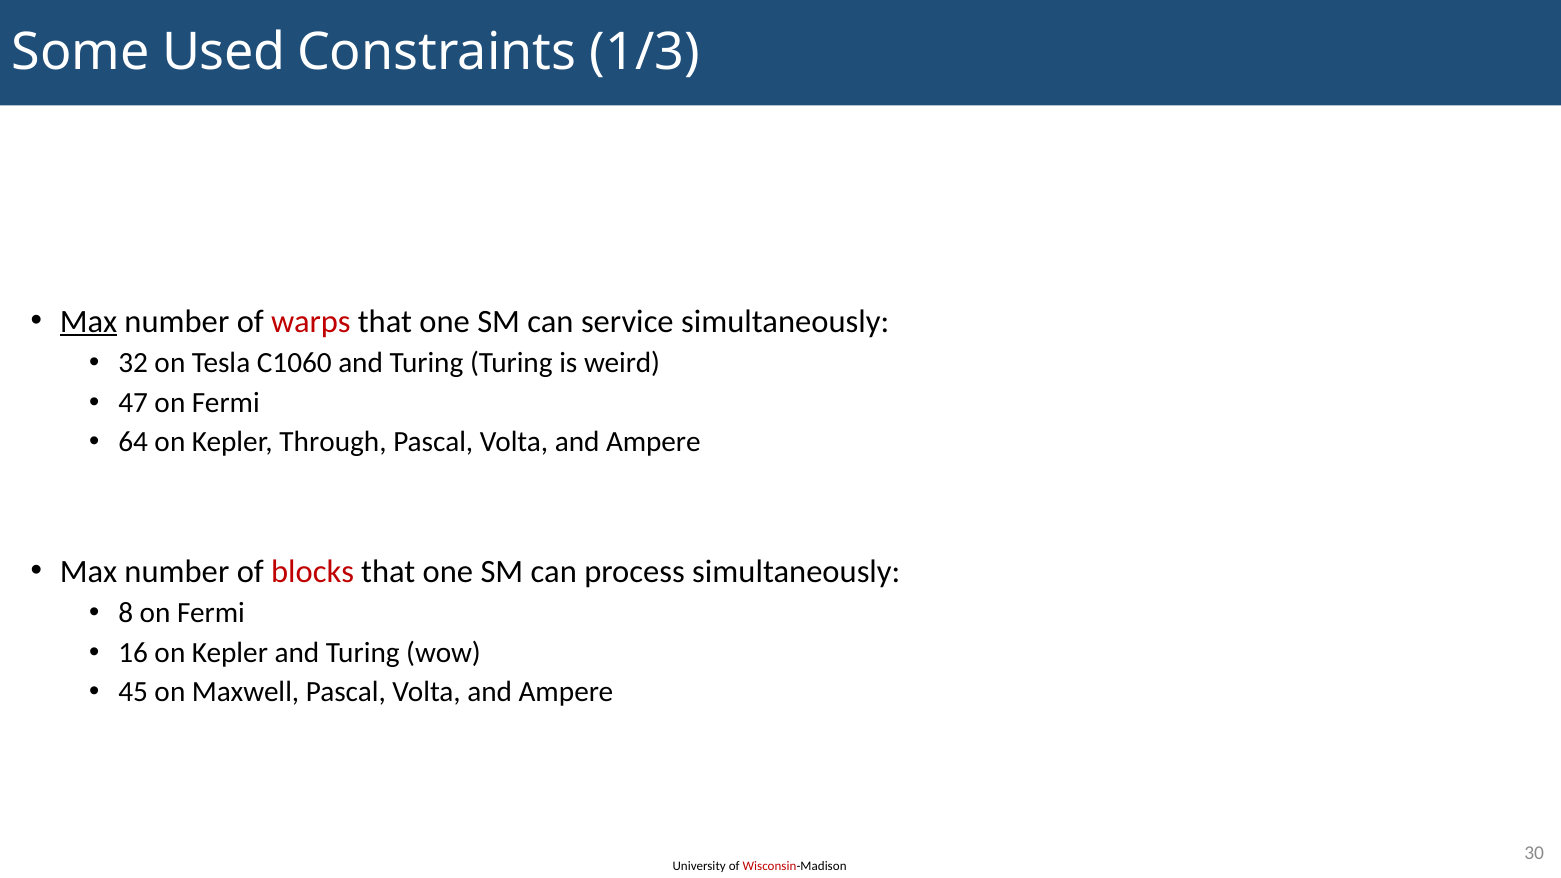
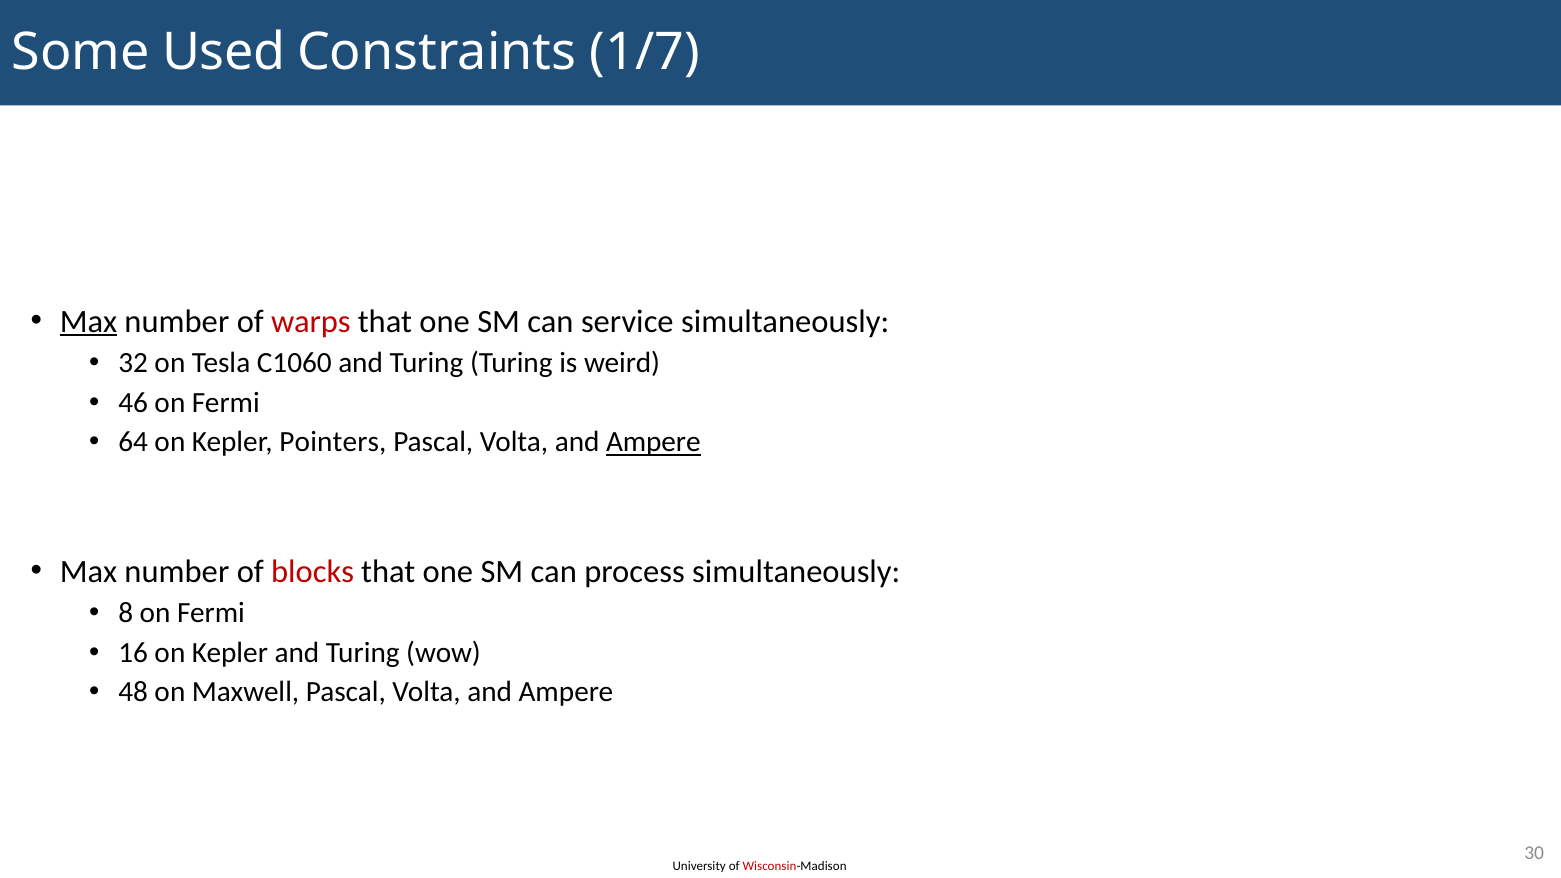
1/3: 1/3 -> 1/7
47: 47 -> 46
Through: Through -> Pointers
Ampere at (653, 442) underline: none -> present
45: 45 -> 48
